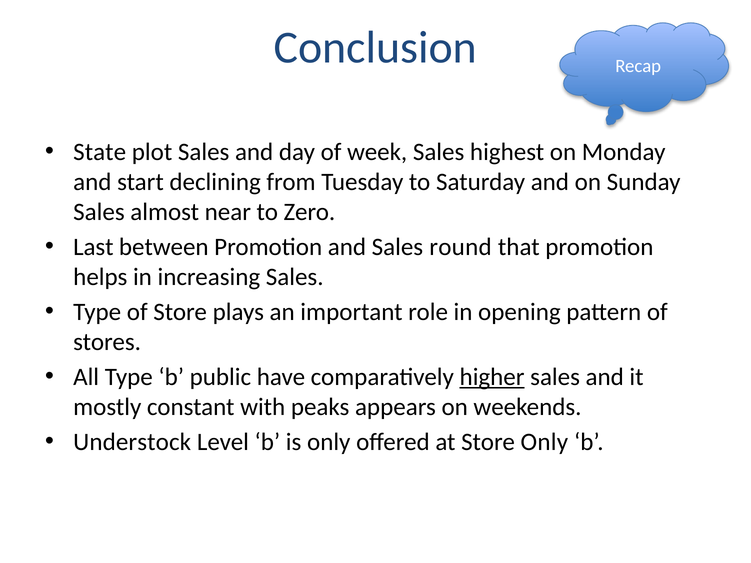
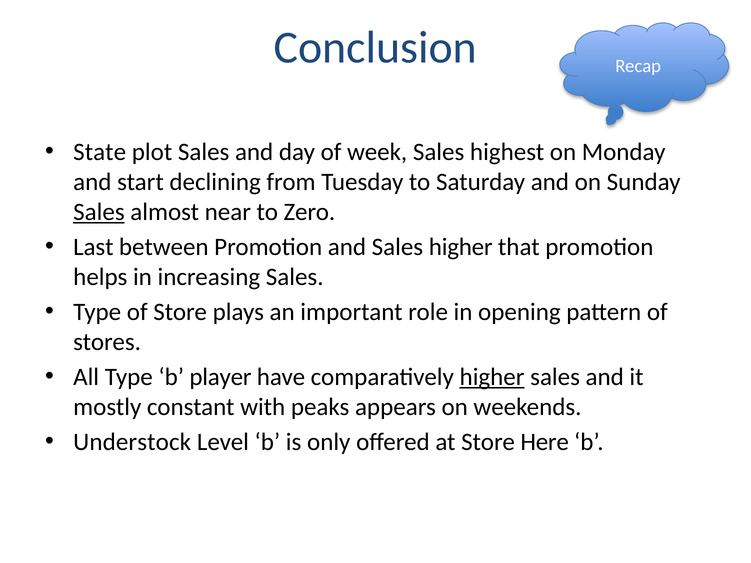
Sales at (99, 212) underline: none -> present
Sales round: round -> higher
public: public -> player
Store Only: Only -> Here
